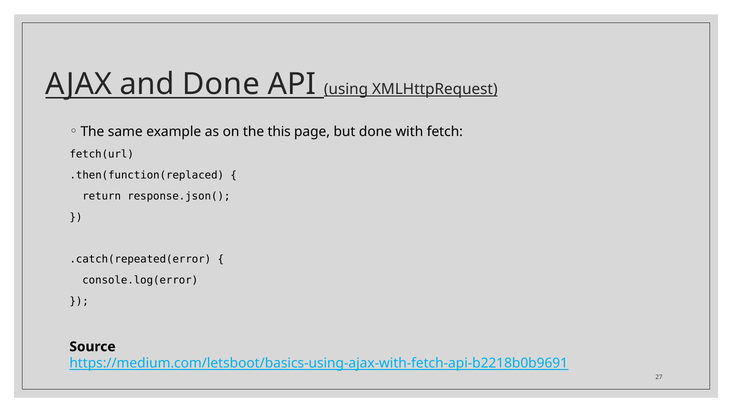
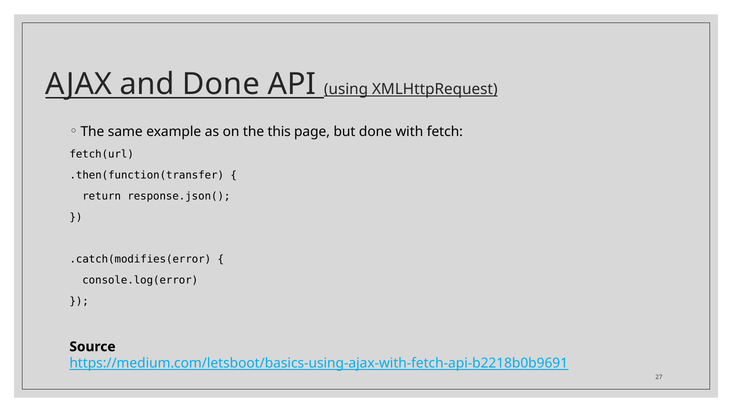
.then(function(replaced: .then(function(replaced -> .then(function(transfer
.catch(repeated(error: .catch(repeated(error -> .catch(modifies(error
